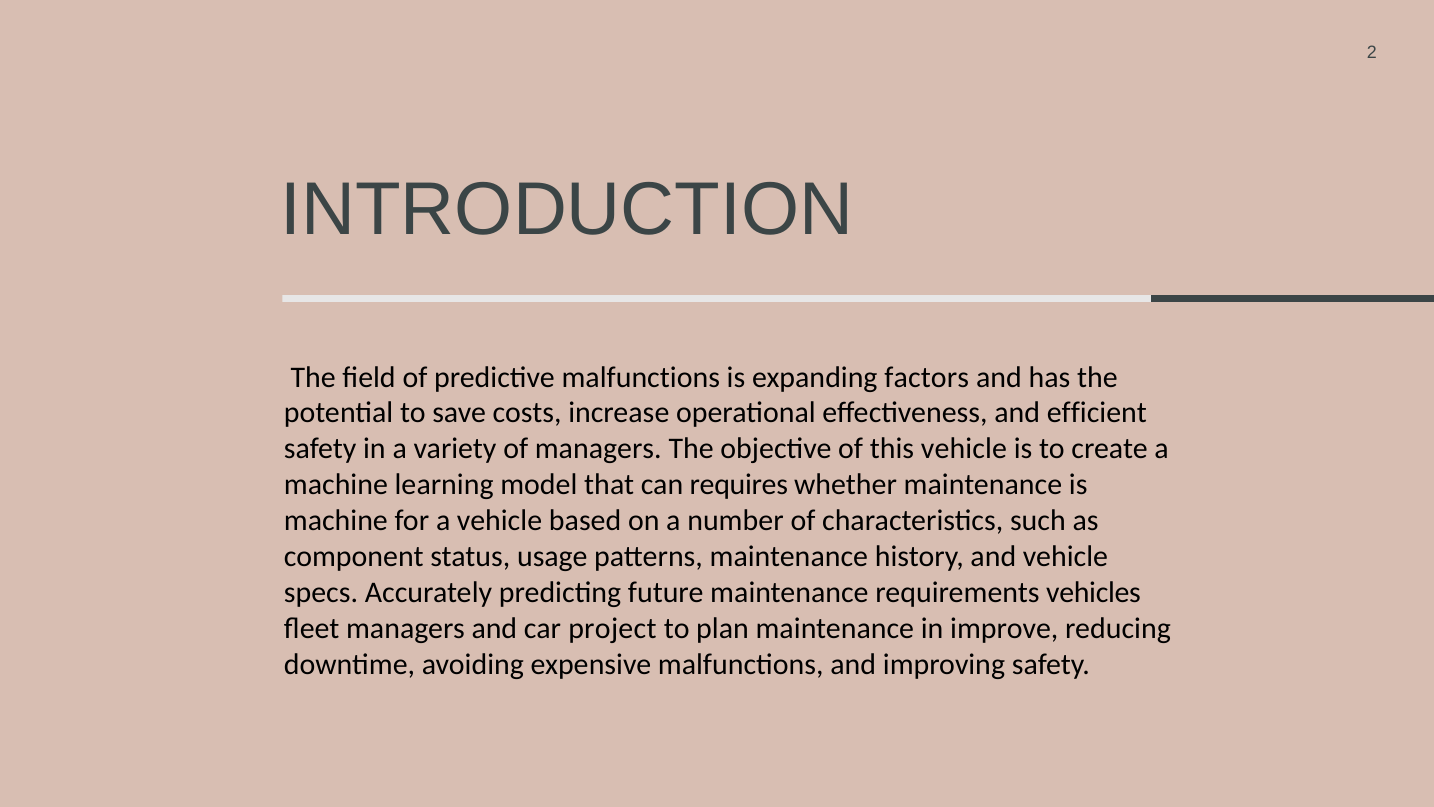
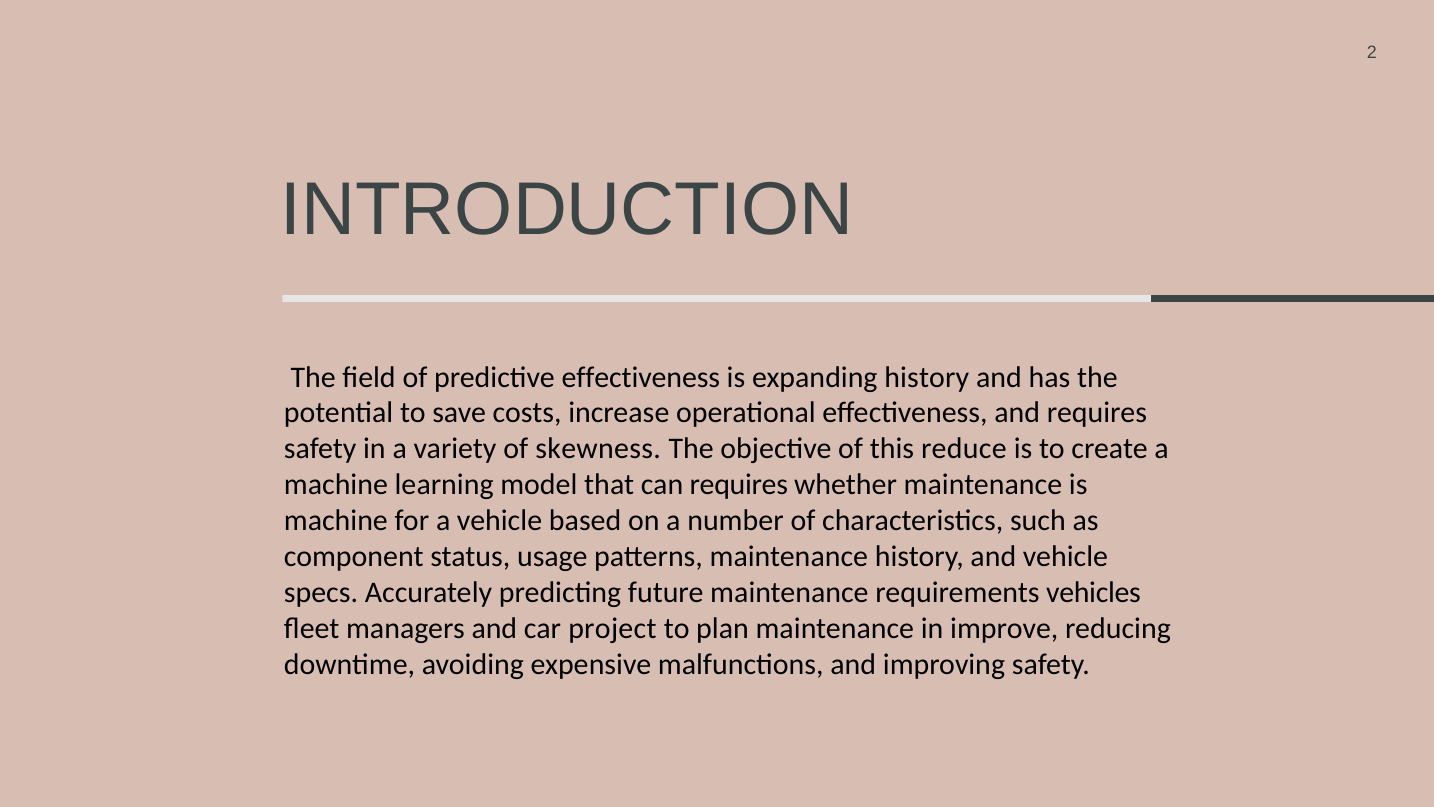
predictive malfunctions: malfunctions -> effectiveness
expanding factors: factors -> history
and efficient: efficient -> requires
of managers: managers -> skewness
this vehicle: vehicle -> reduce
